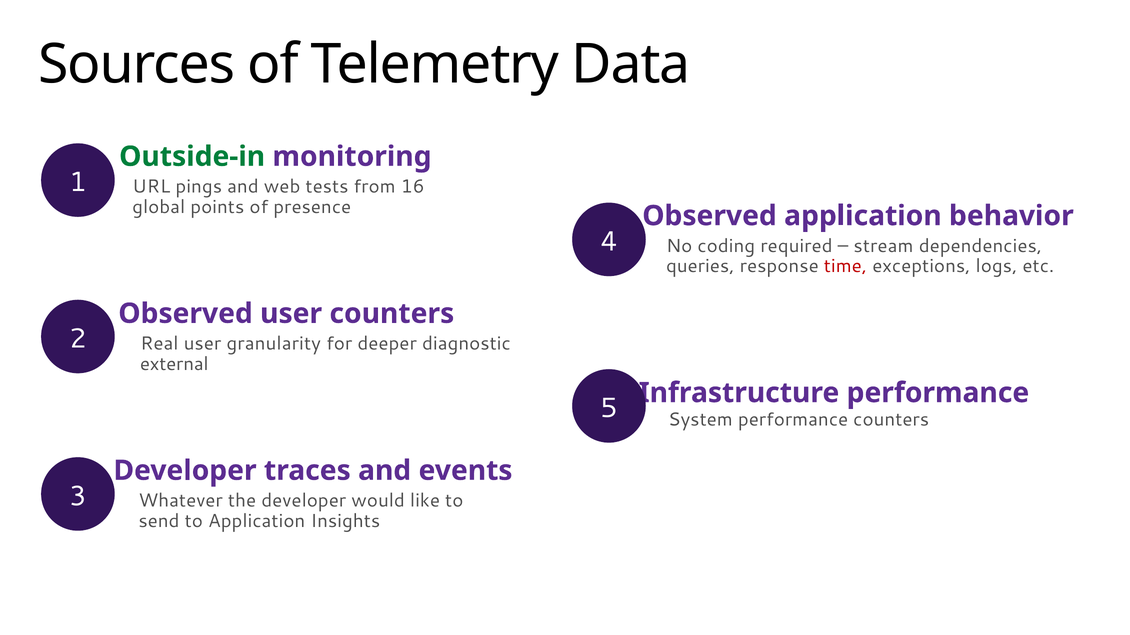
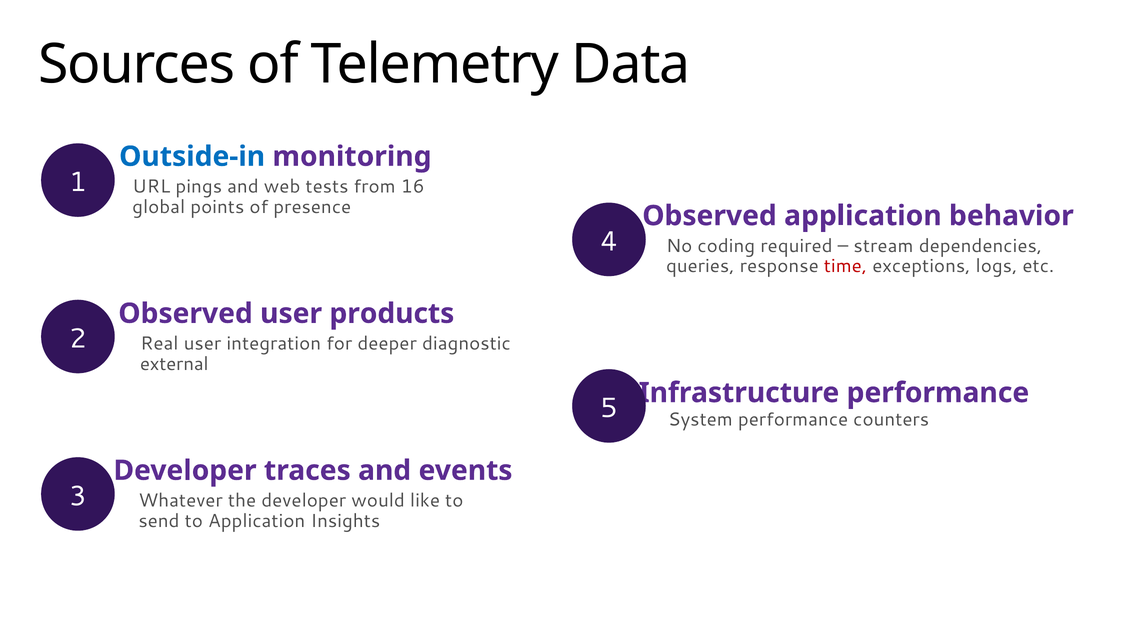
Outside-in colour: green -> blue
user counters: counters -> products
granularity: granularity -> integration
